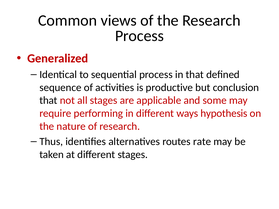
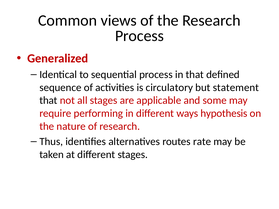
productive: productive -> circulatory
conclusion: conclusion -> statement
